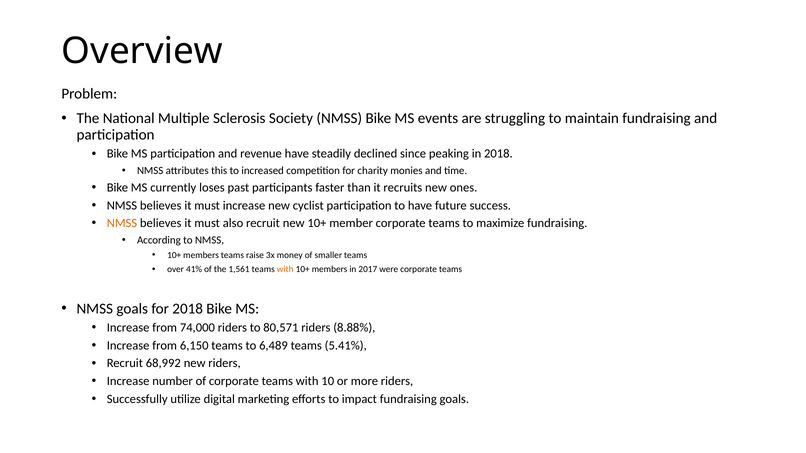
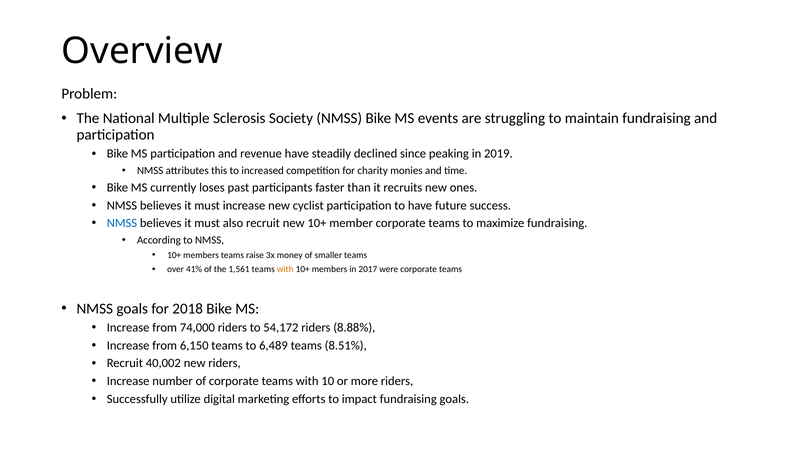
in 2018: 2018 -> 2019
NMSS at (122, 223) colour: orange -> blue
80,571: 80,571 -> 54,172
5.41%: 5.41% -> 8.51%
68,992: 68,992 -> 40,002
